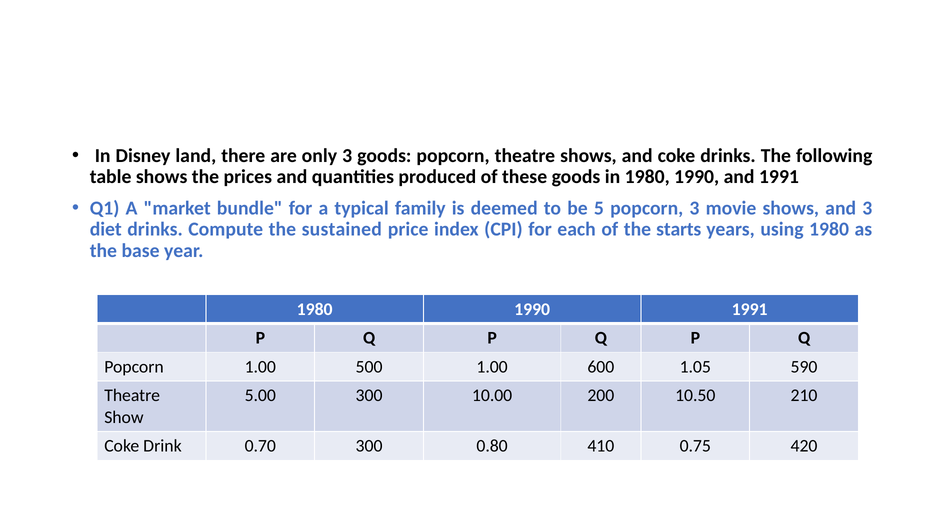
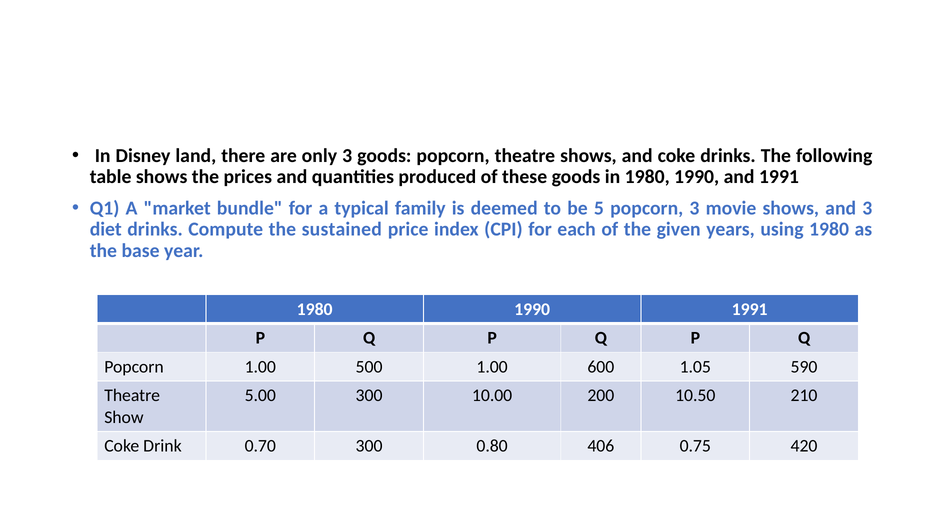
starts: starts -> given
410: 410 -> 406
